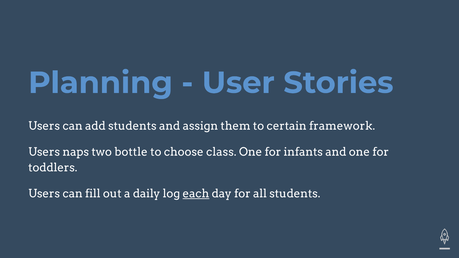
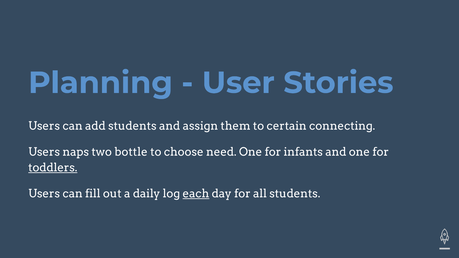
framework: framework -> connecting
class: class -> need
toddlers underline: none -> present
